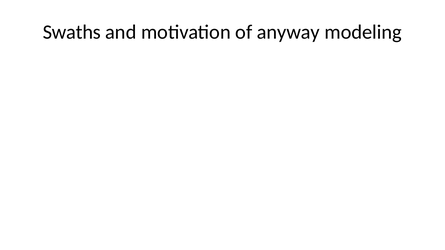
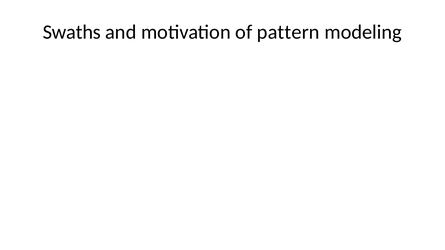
anyway: anyway -> pattern
